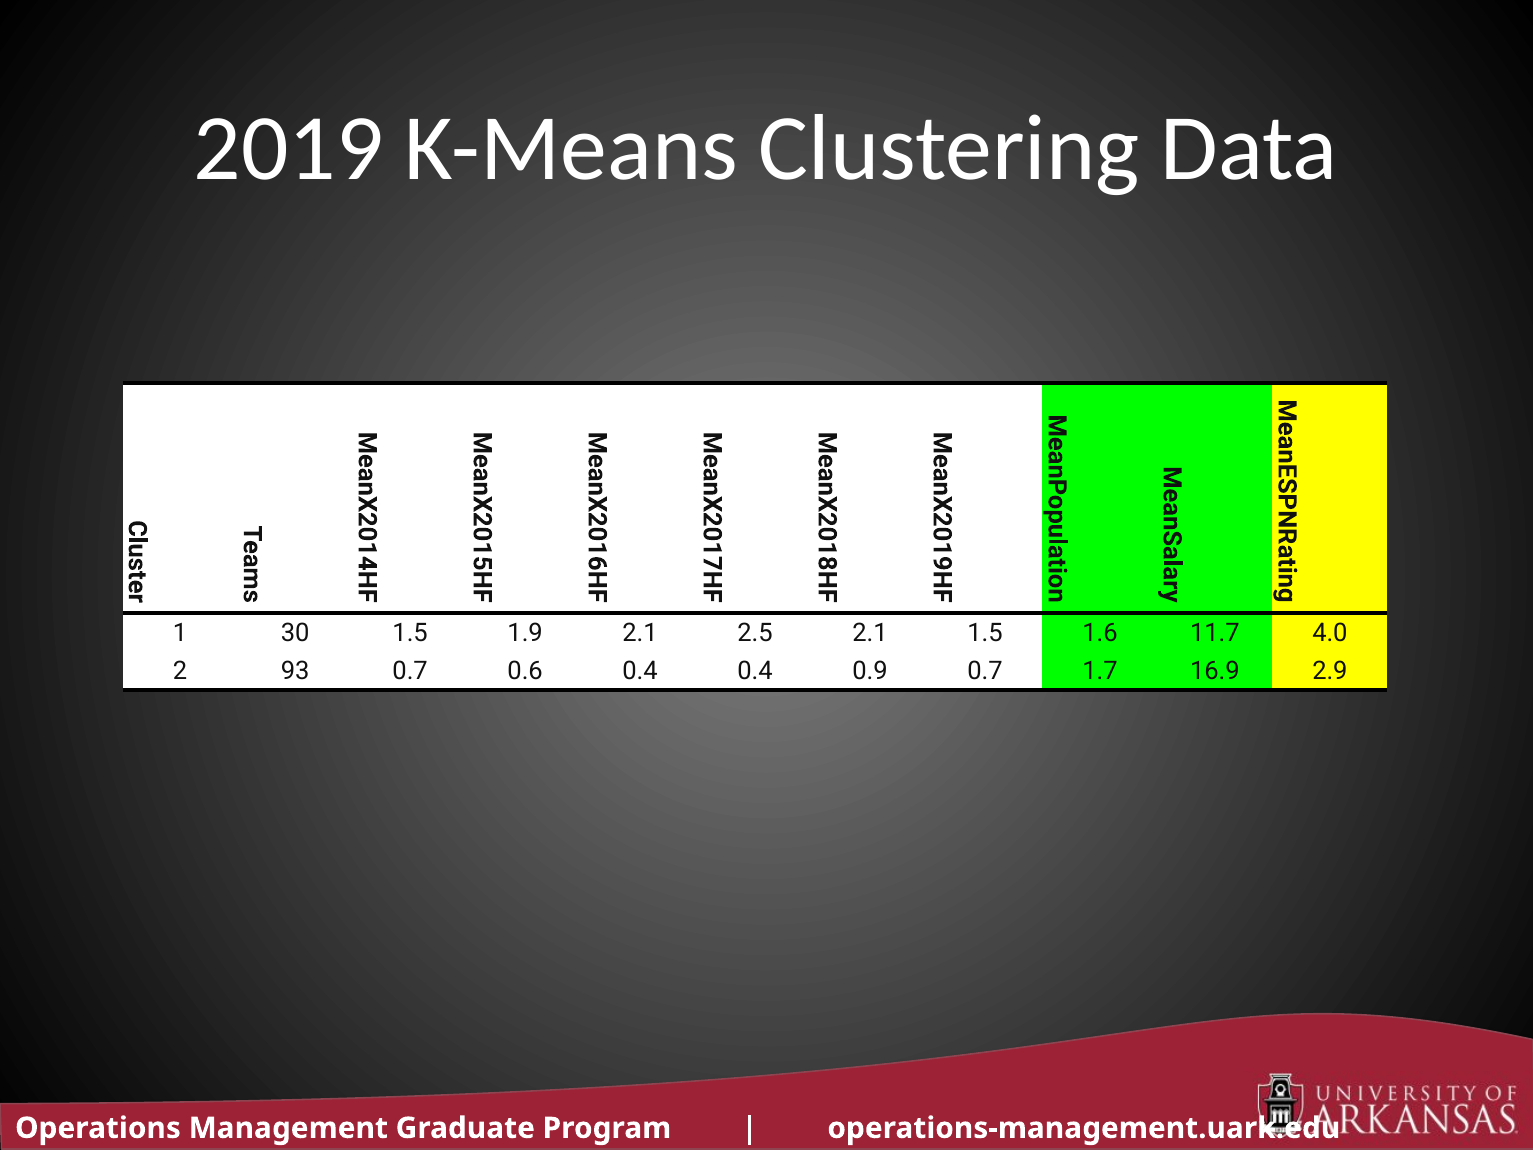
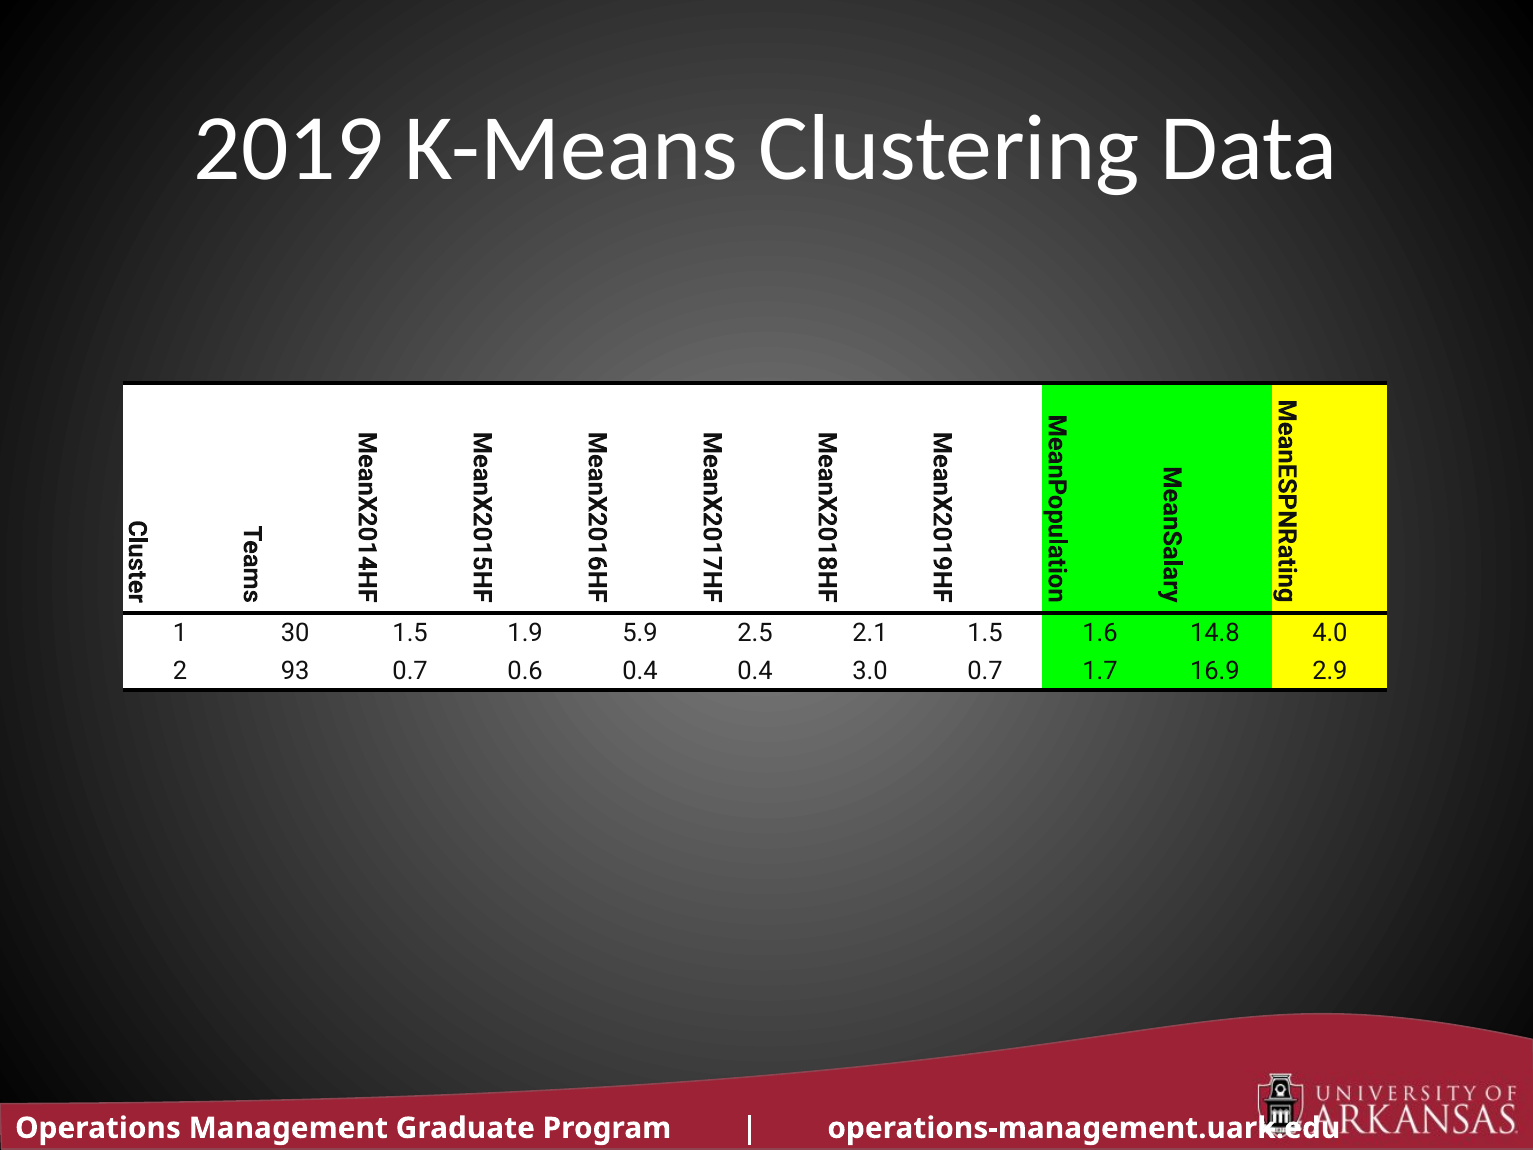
1.9 2.1: 2.1 -> 5.9
11.7: 11.7 -> 14.8
0.9: 0.9 -> 3.0
